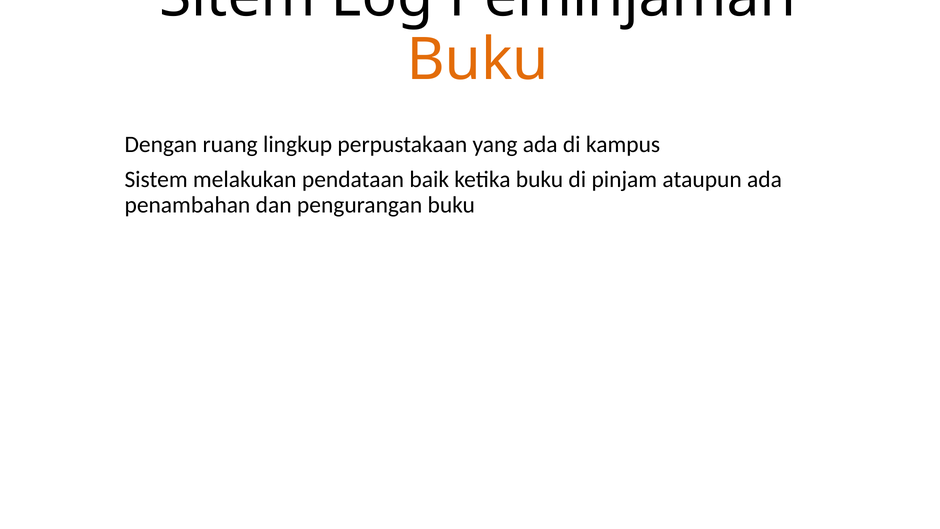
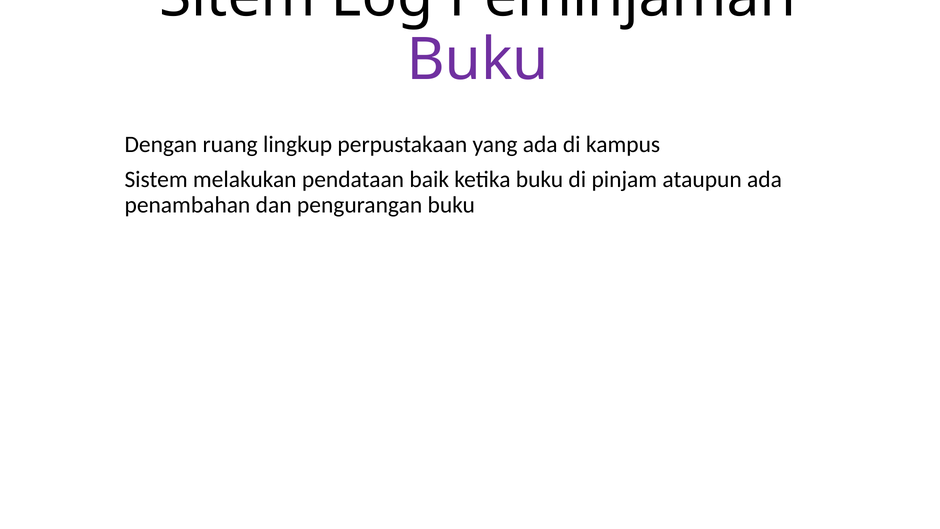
Buku at (478, 60) colour: orange -> purple
